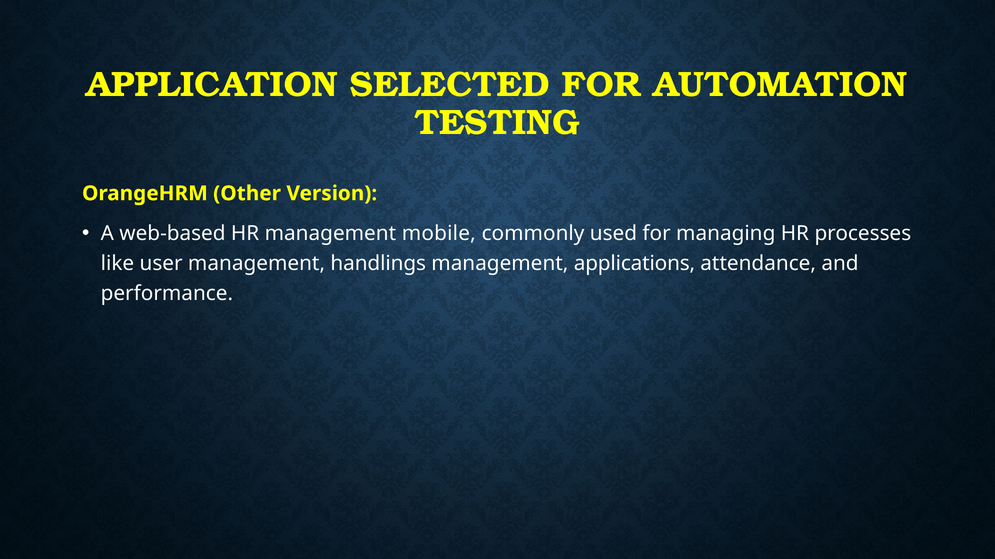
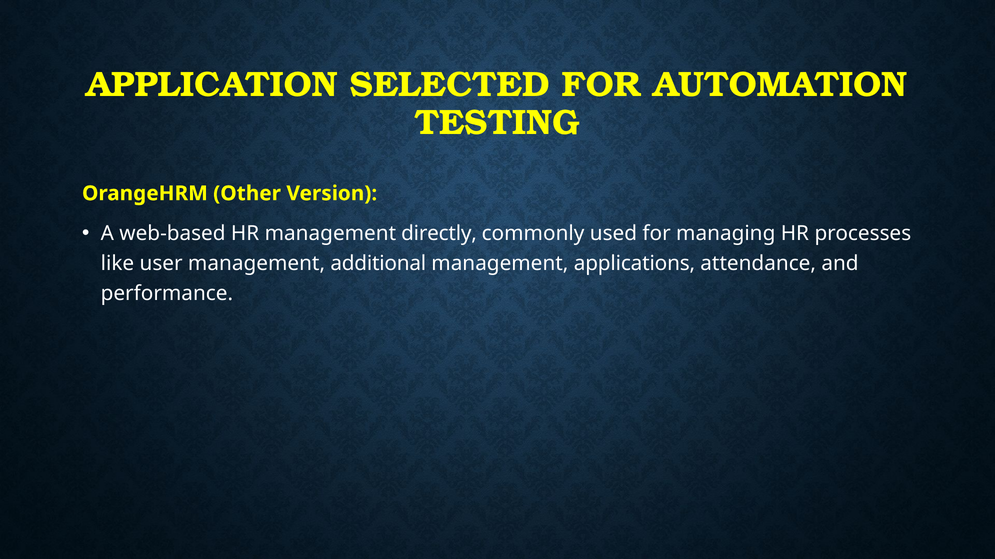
mobile: mobile -> directly
handlings: handlings -> additional
